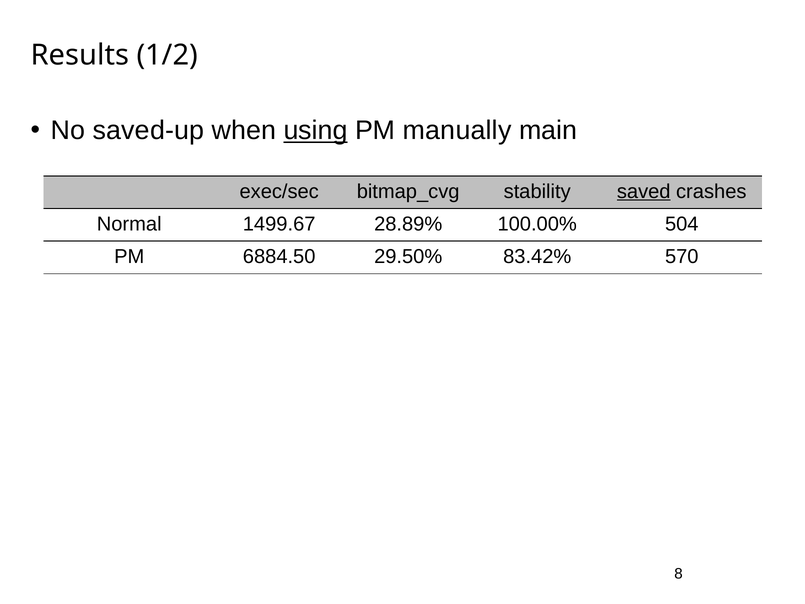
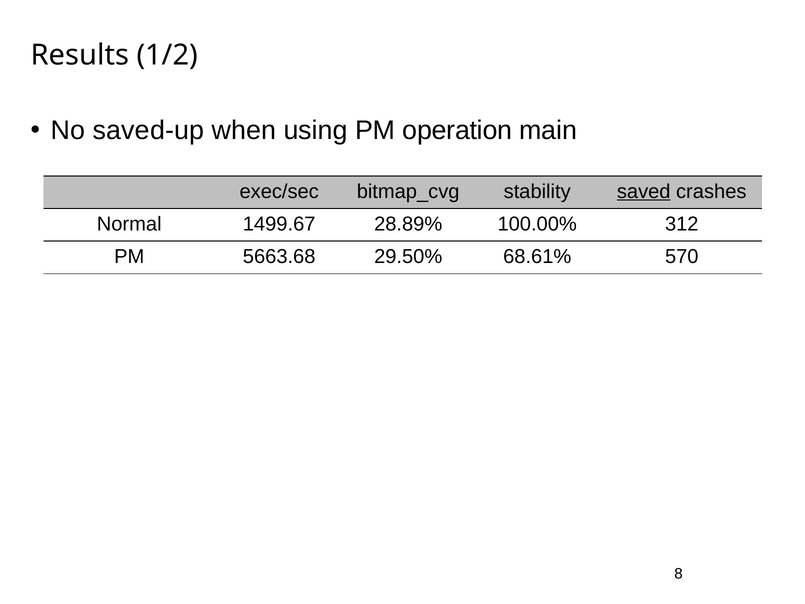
using underline: present -> none
manually: manually -> operation
504: 504 -> 312
6884.50: 6884.50 -> 5663.68
83.42%: 83.42% -> 68.61%
